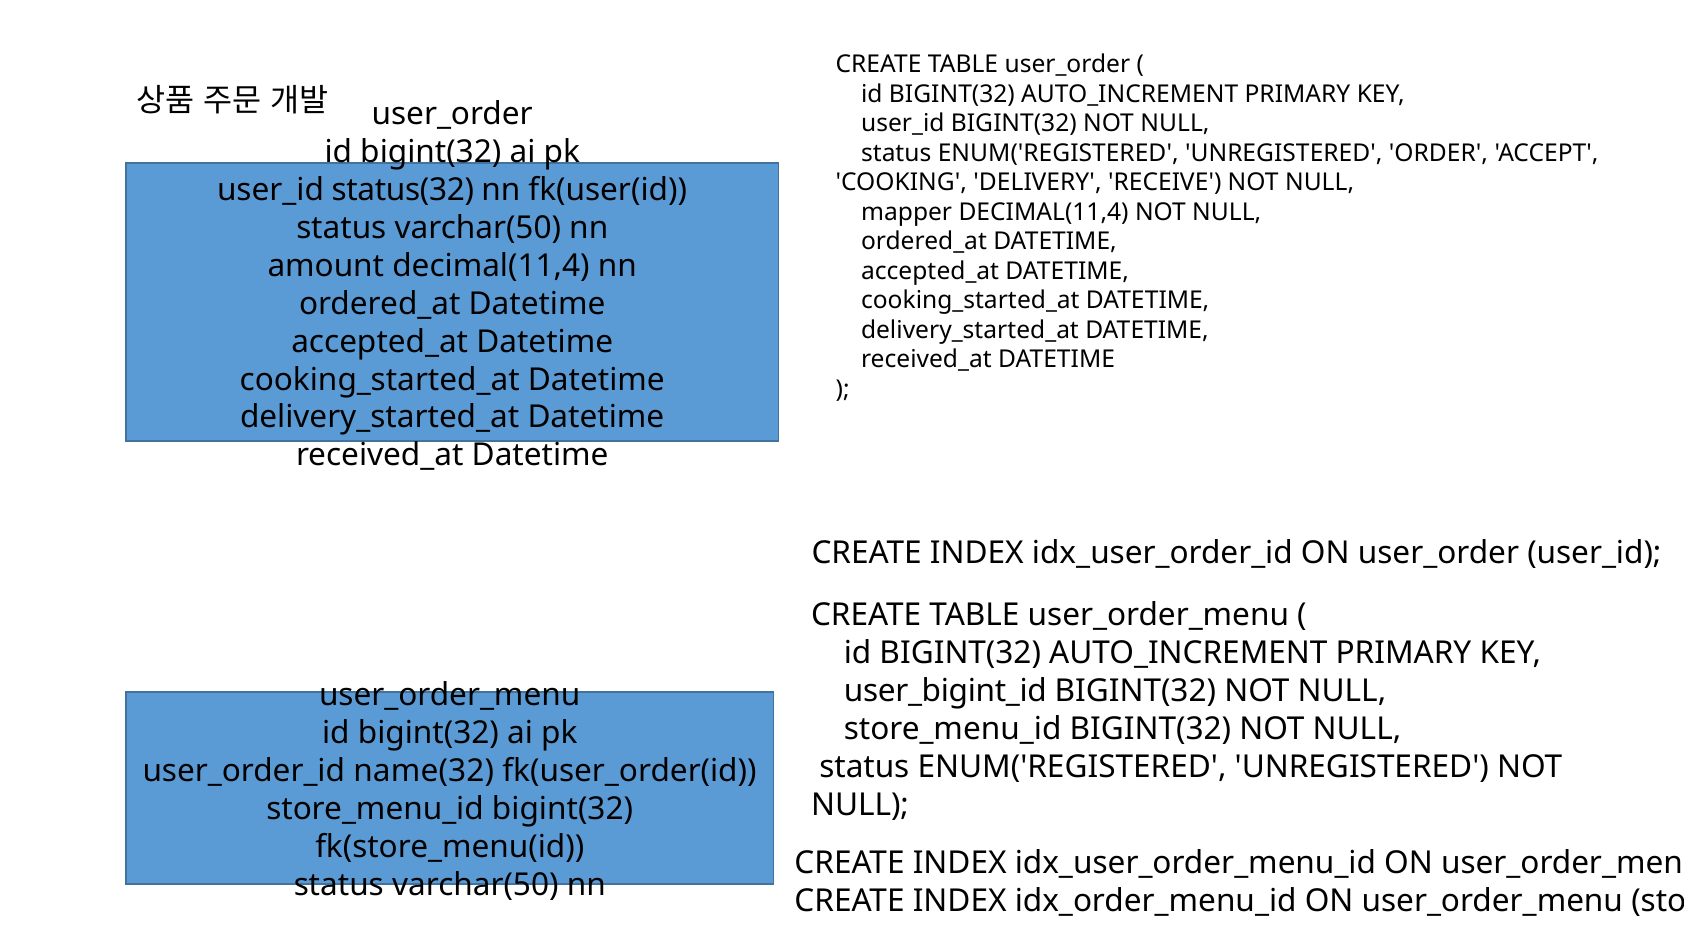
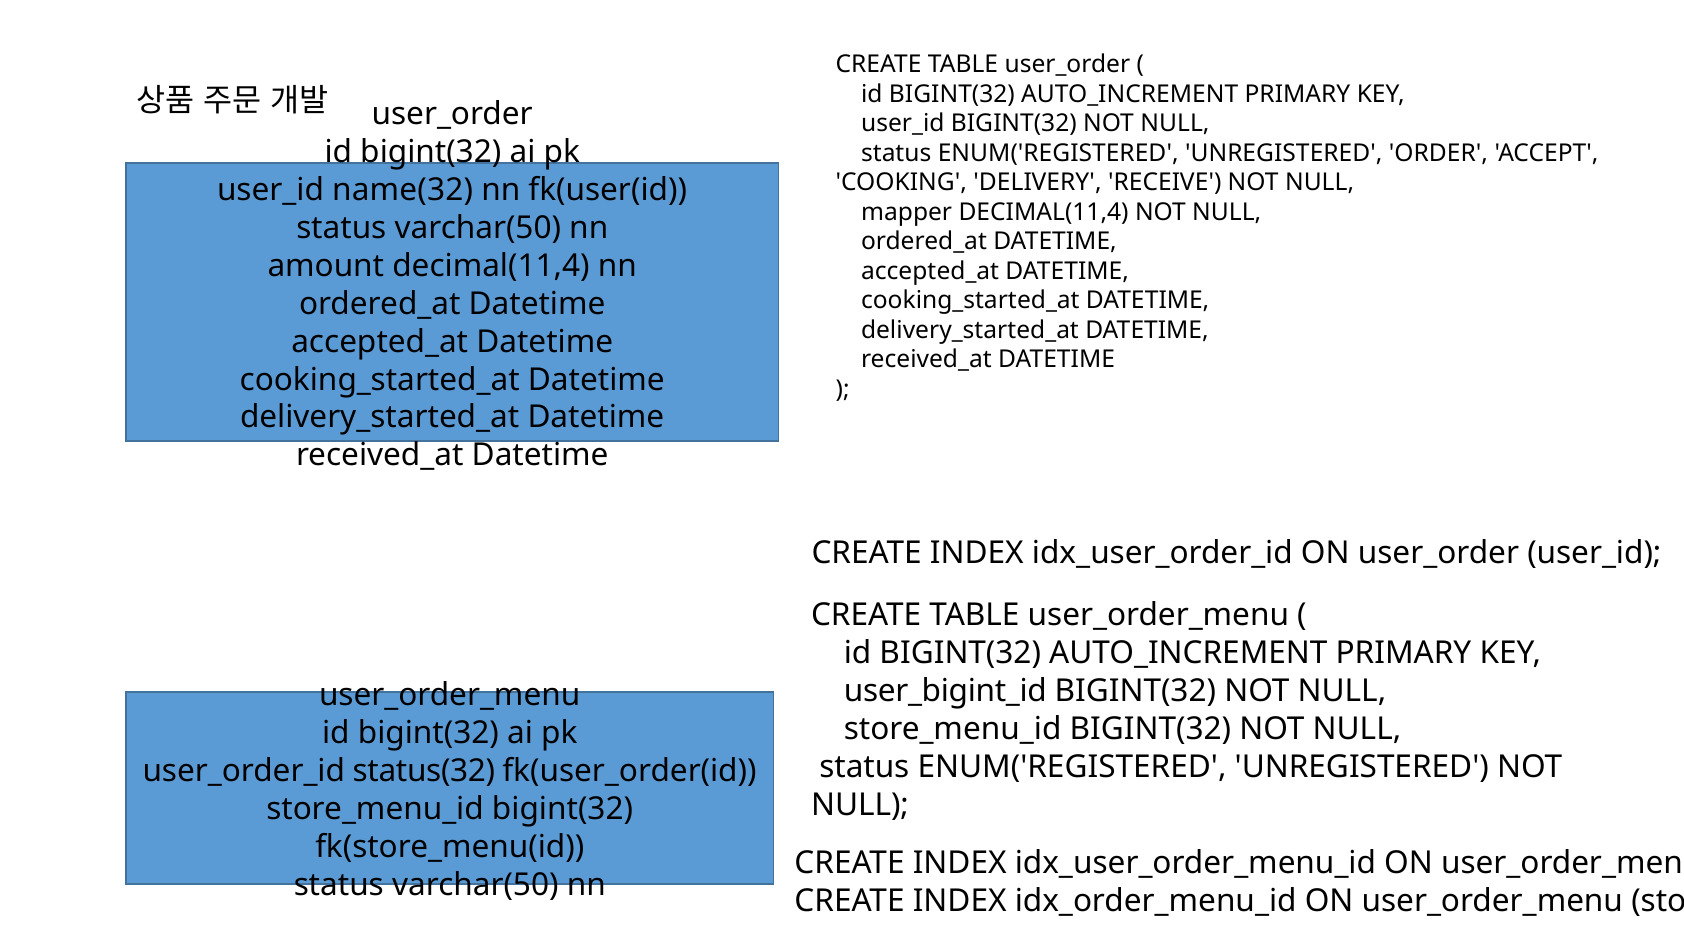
status(32: status(32 -> name(32
name(32: name(32 -> status(32
